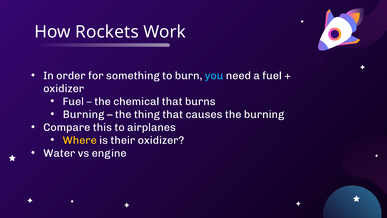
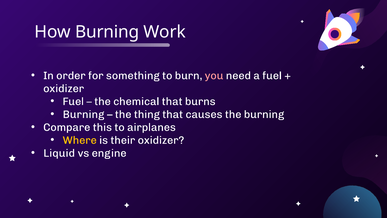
How Rockets: Rockets -> Burning
you colour: light blue -> pink
Water: Water -> Liquid
